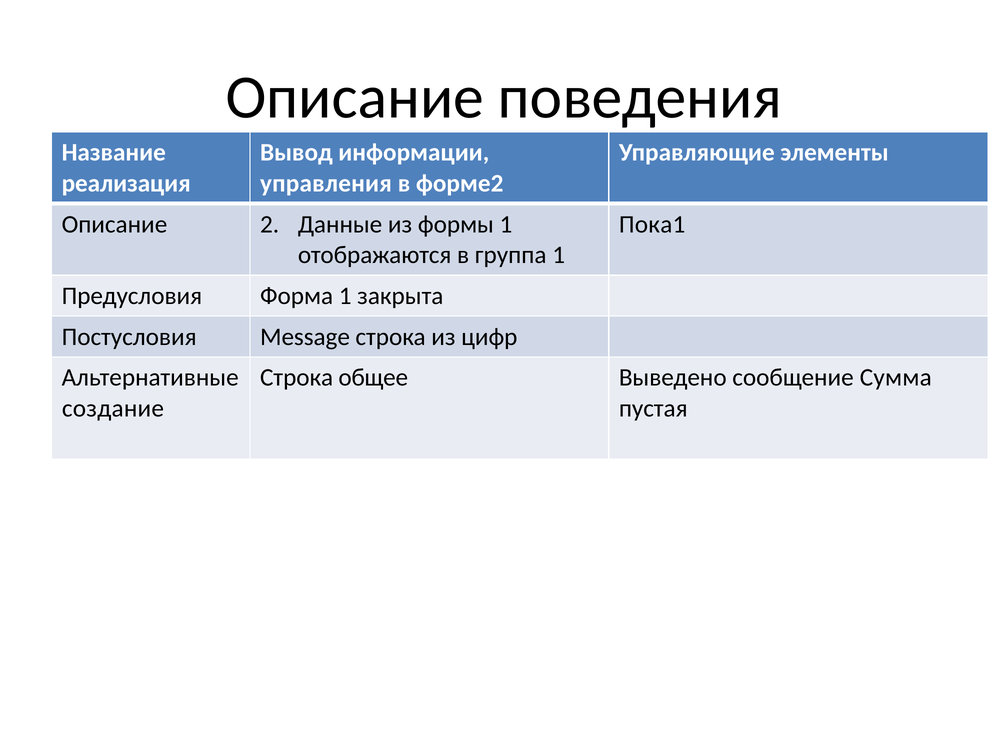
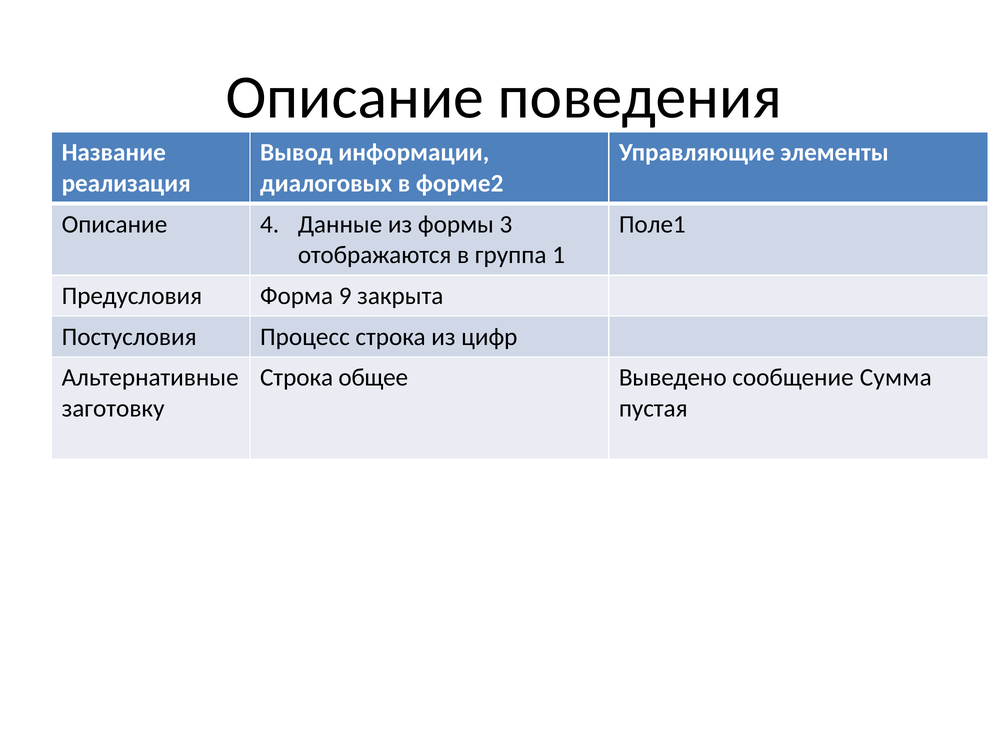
управления: управления -> диалоговых
2: 2 -> 4
формы 1: 1 -> 3
Пока1: Пока1 -> Поле1
Форма 1: 1 -> 9
Message: Message -> Процесс
создание: создание -> заготовку
